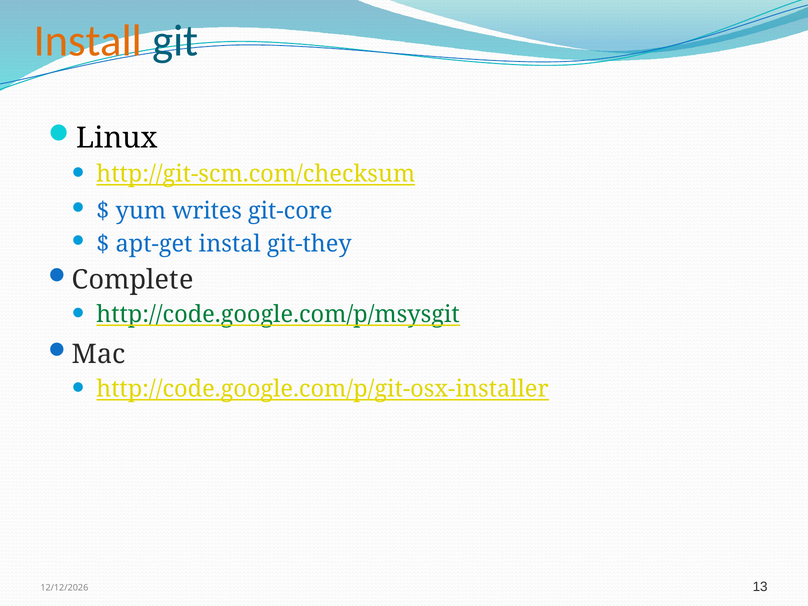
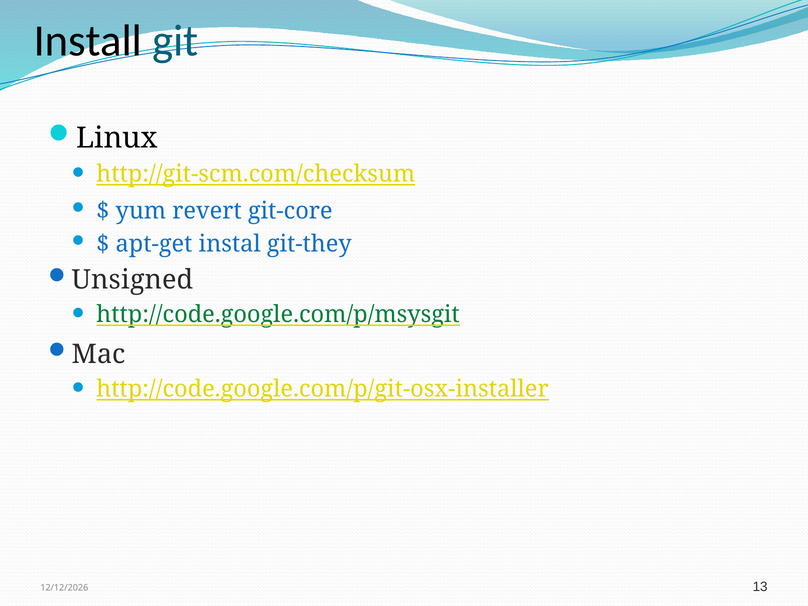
Install colour: orange -> black
writes: writes -> revert
Complete: Complete -> Unsigned
